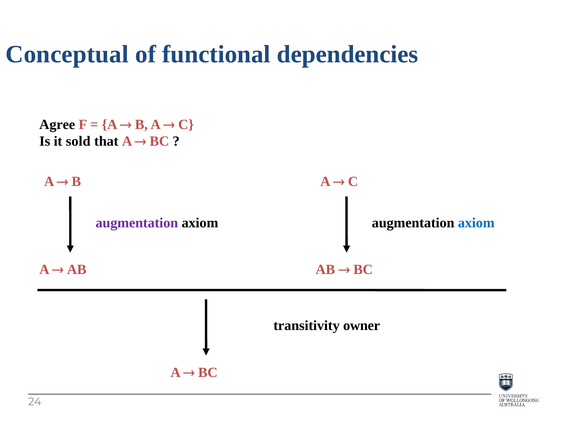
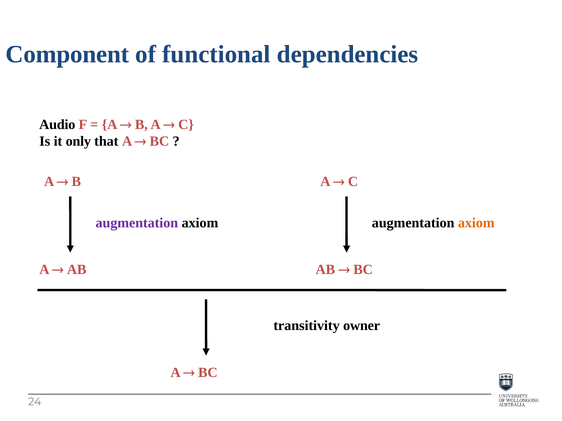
Conceptual: Conceptual -> Component
Agree: Agree -> Audio
sold: sold -> only
axiom at (476, 223) colour: blue -> orange
